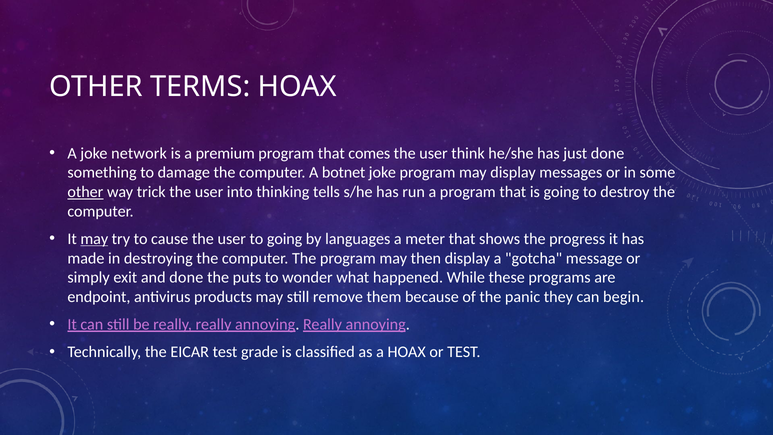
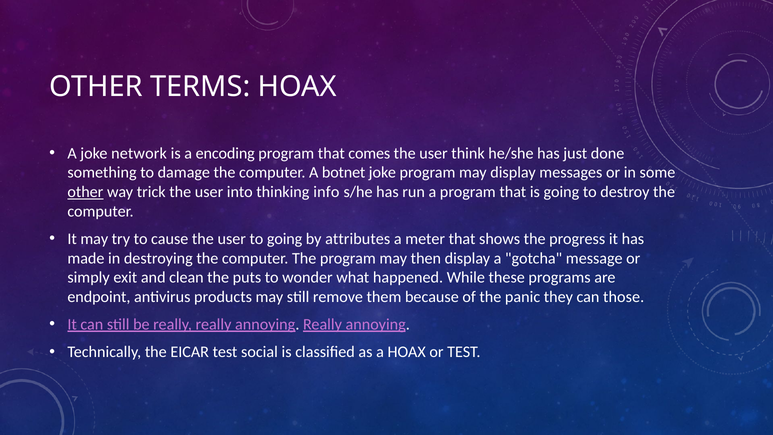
premium: premium -> encoding
tells: tells -> info
may at (94, 239) underline: present -> none
languages: languages -> attributes
and done: done -> clean
begin: begin -> those
grade: grade -> social
